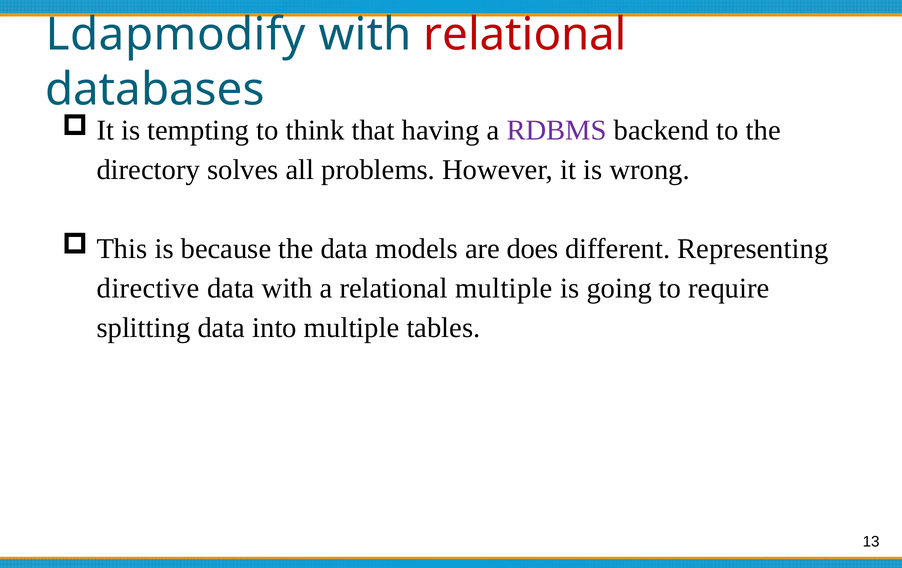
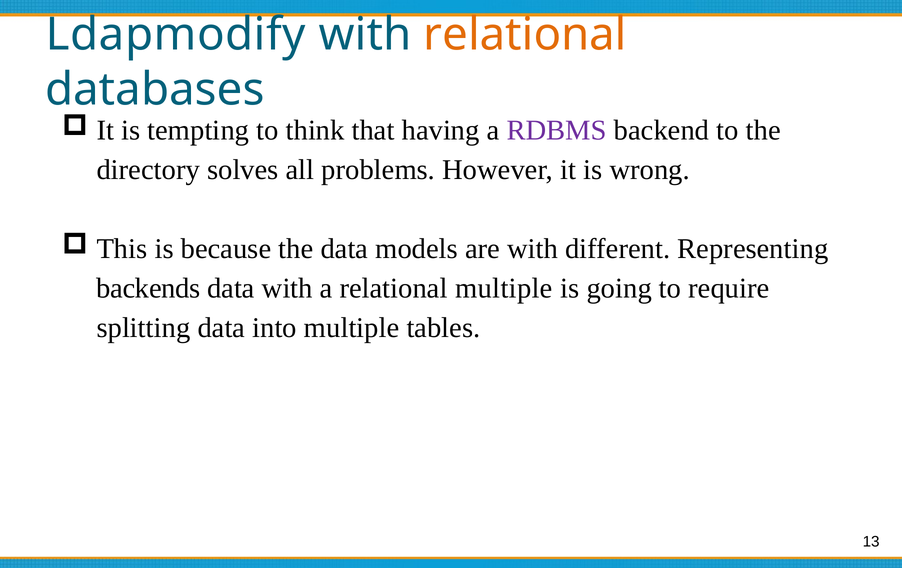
relational at (525, 35) colour: red -> orange
are does: does -> with
directive: directive -> backends
